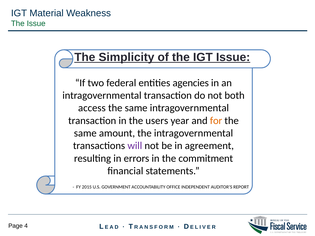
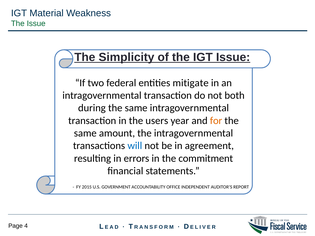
agencies: agencies -> mitigate
access: access -> during
will colour: purple -> blue
